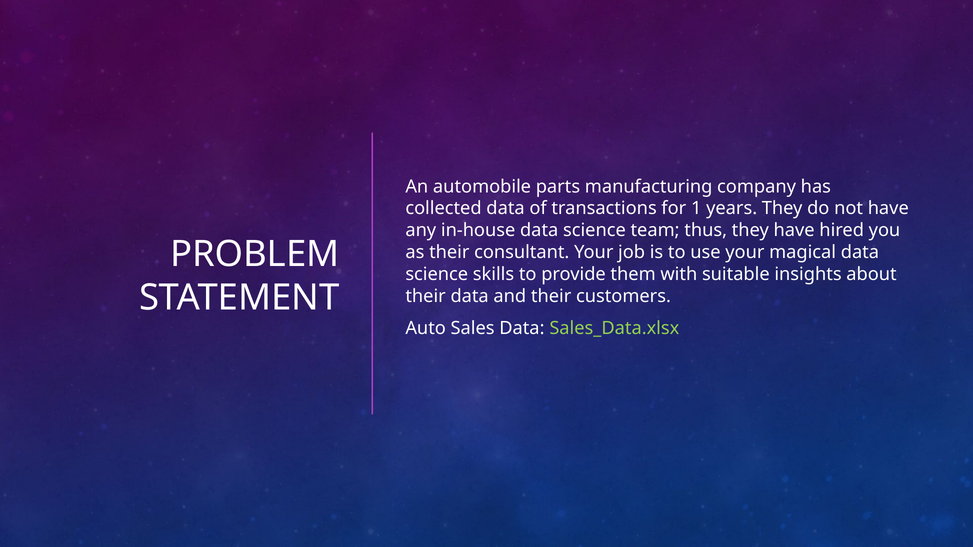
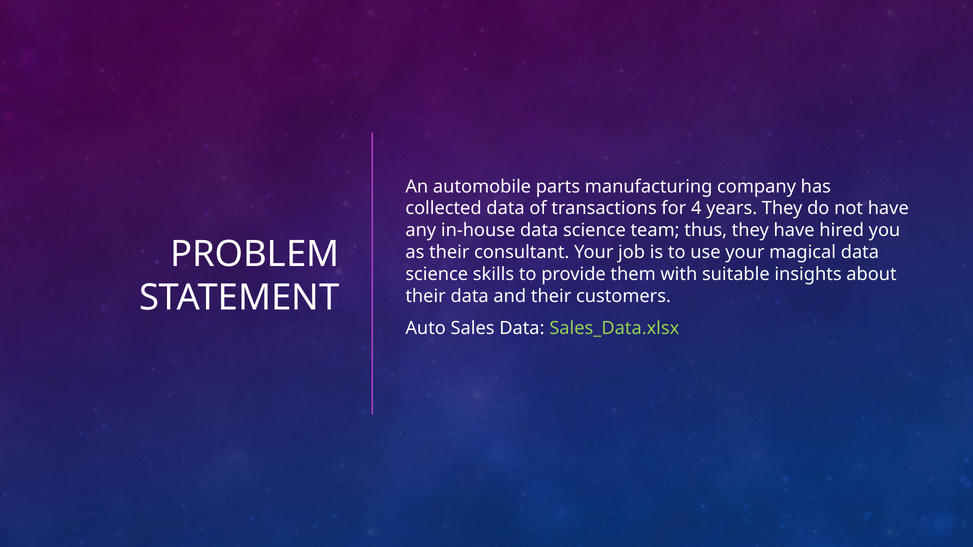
1: 1 -> 4
